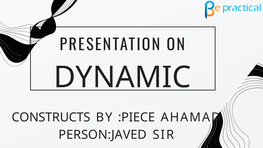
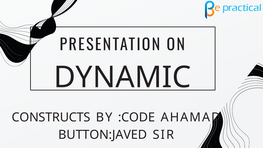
:PIECE: :PIECE -> :CODE
PERSON:JAVED: PERSON:JAVED -> BUTTON:JAVED
